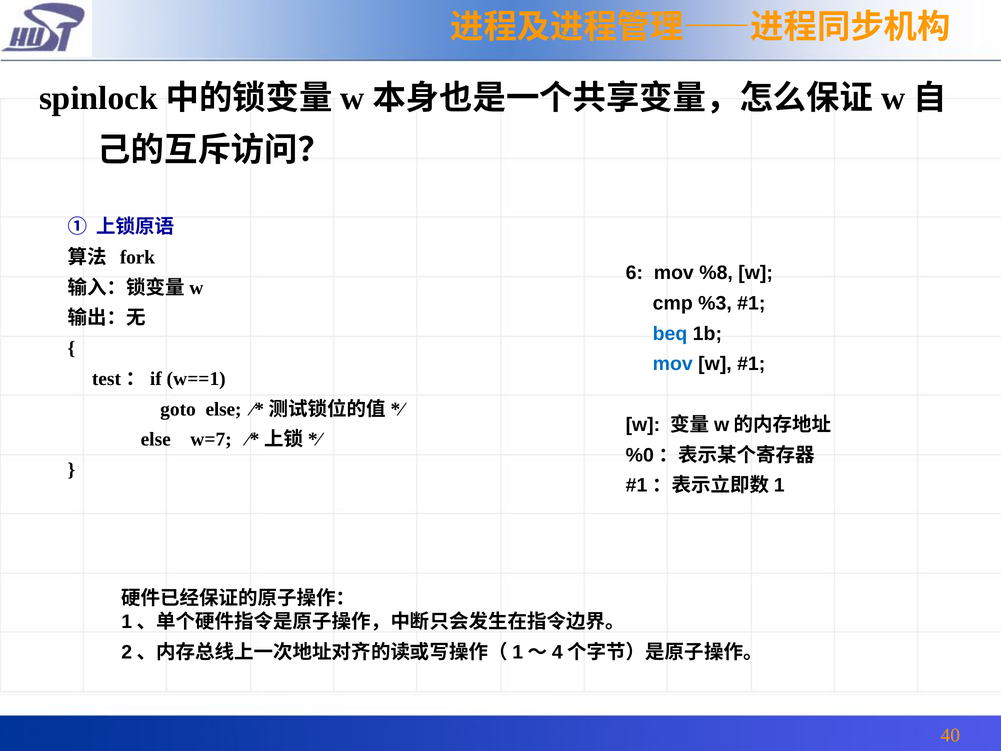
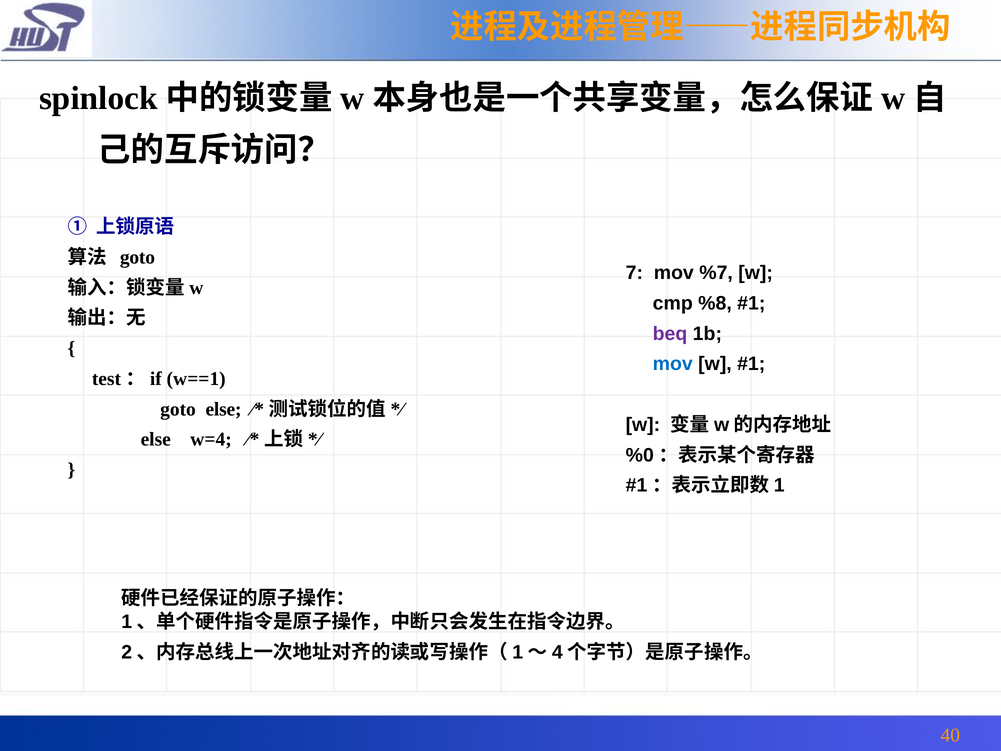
fork at (137, 257): fork -> goto
6: 6 -> 7
%8: %8 -> %7
%3: %3 -> %8
beq colour: blue -> purple
w=7: w=7 -> w=4
